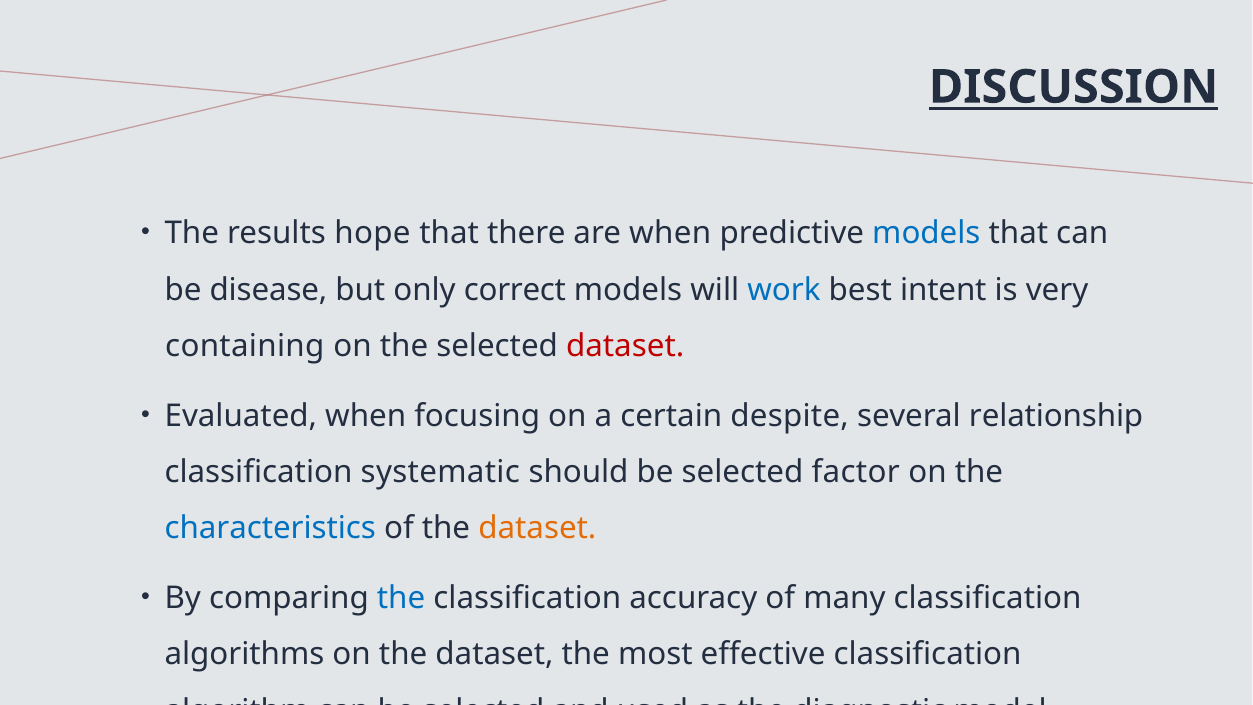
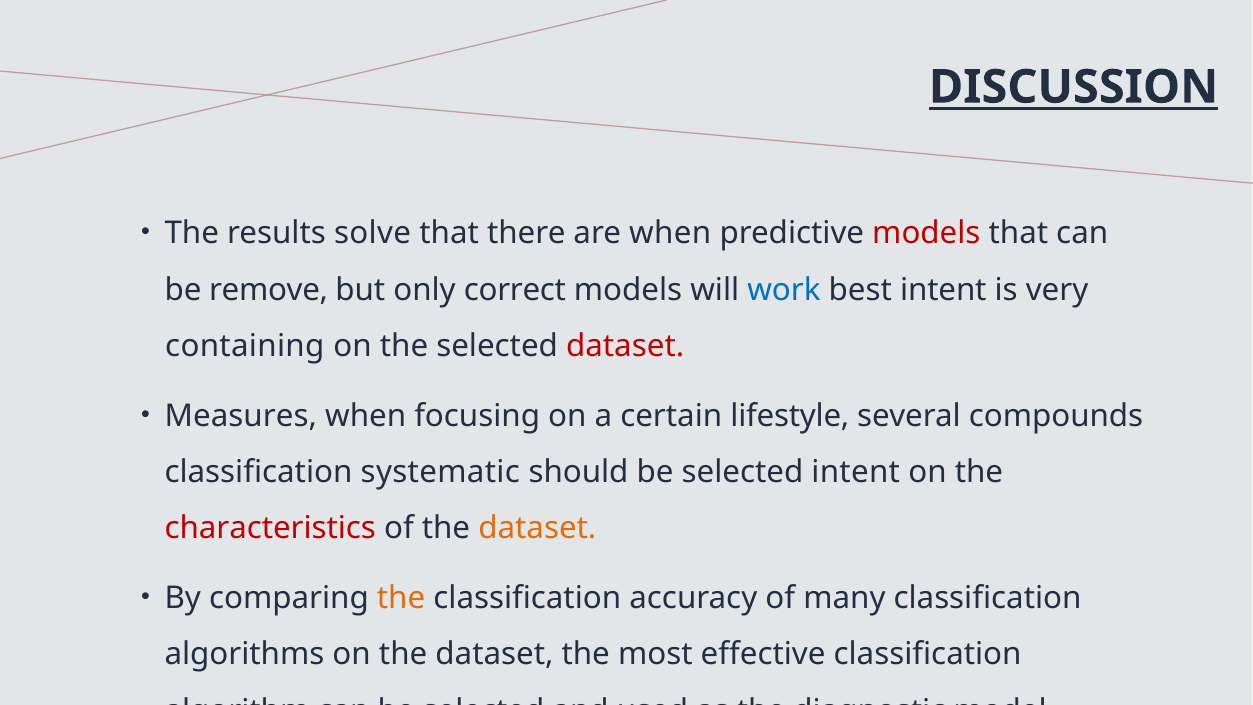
hope: hope -> solve
models at (926, 233) colour: blue -> red
disease: disease -> remove
Evaluated: Evaluated -> Measures
despite: despite -> lifestyle
relationship: relationship -> compounds
selected factor: factor -> intent
characteristics colour: blue -> red
the at (401, 598) colour: blue -> orange
